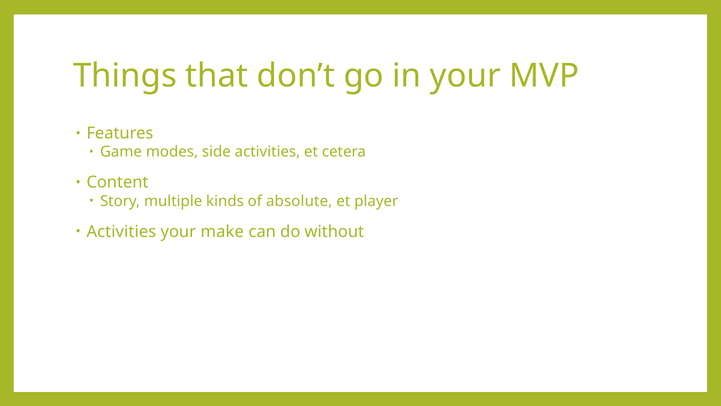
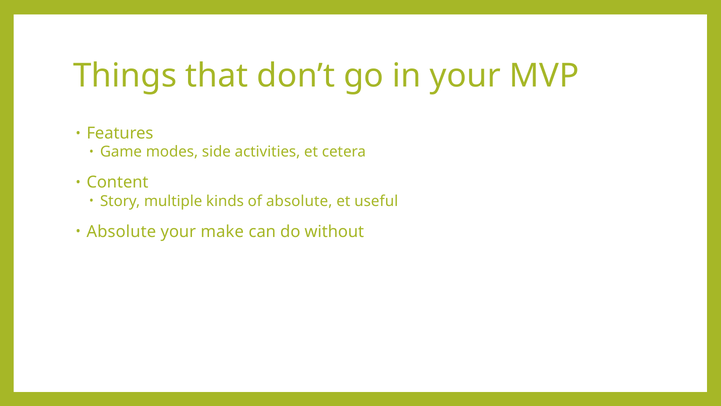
player: player -> useful
Activities at (121, 231): Activities -> Absolute
